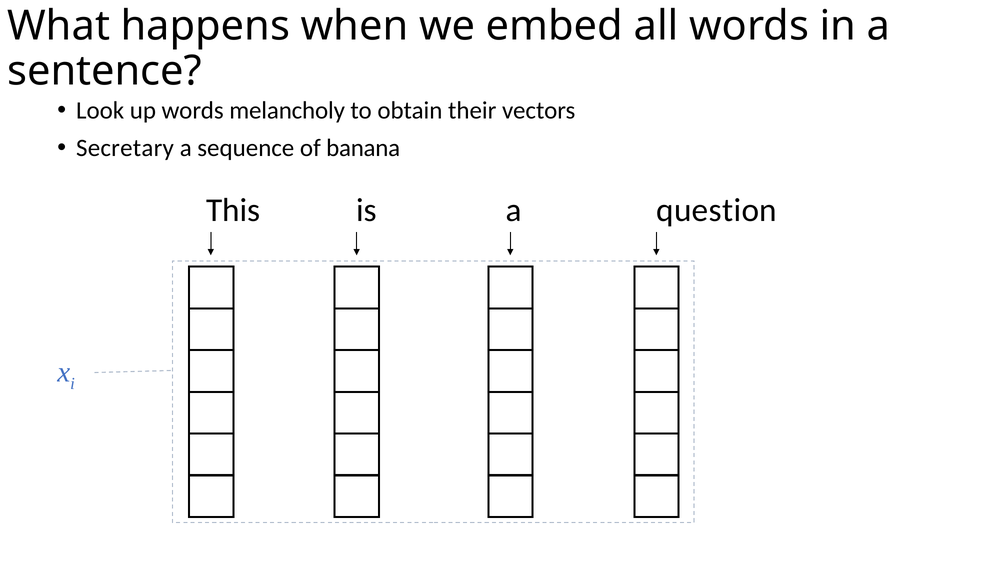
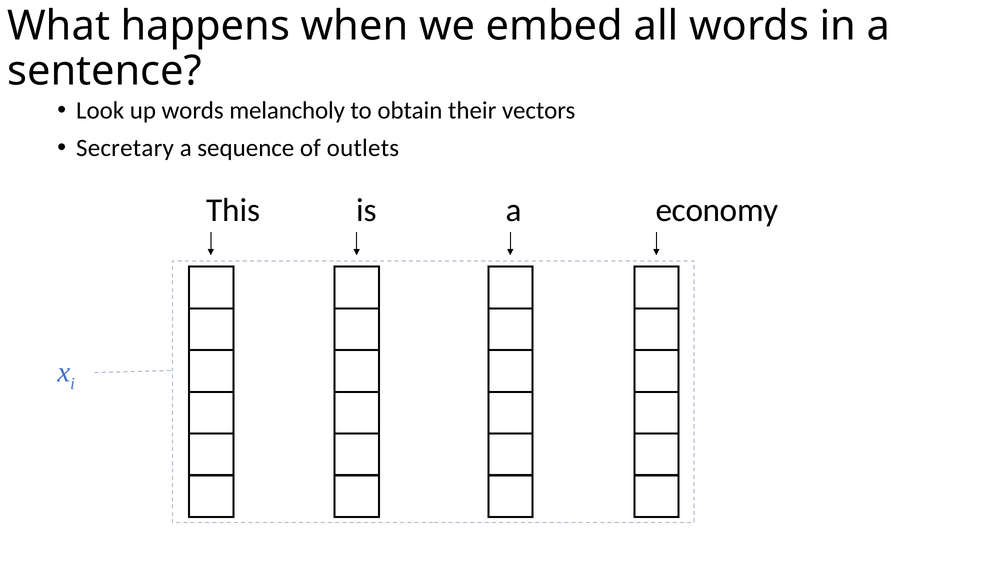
banana: banana -> outlets
question: question -> economy
